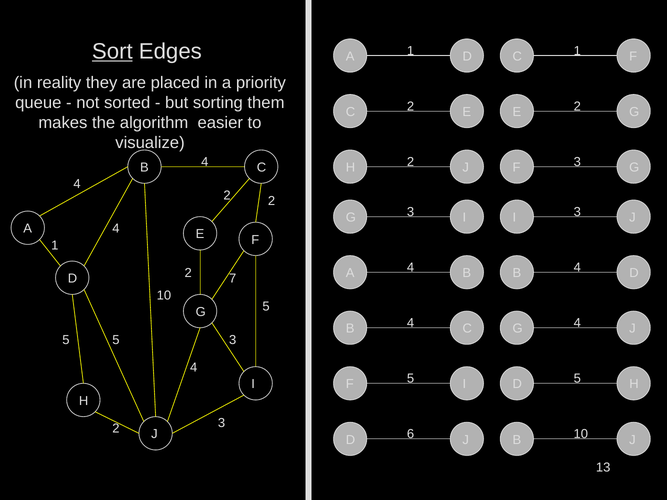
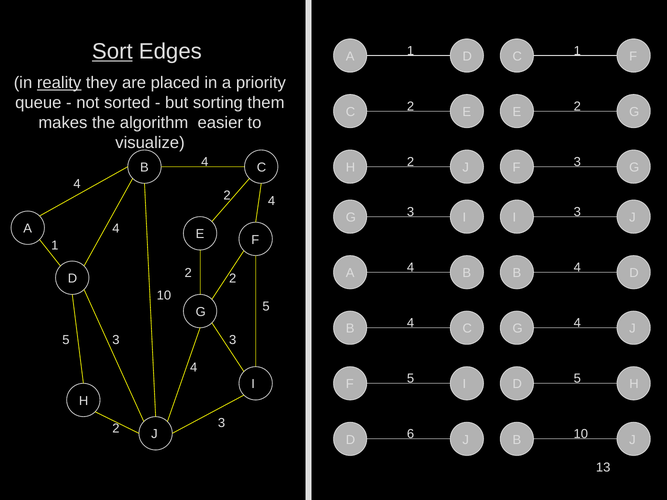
reality underline: none -> present
2 2: 2 -> 4
7 at (233, 279): 7 -> 2
5 at (116, 340): 5 -> 3
